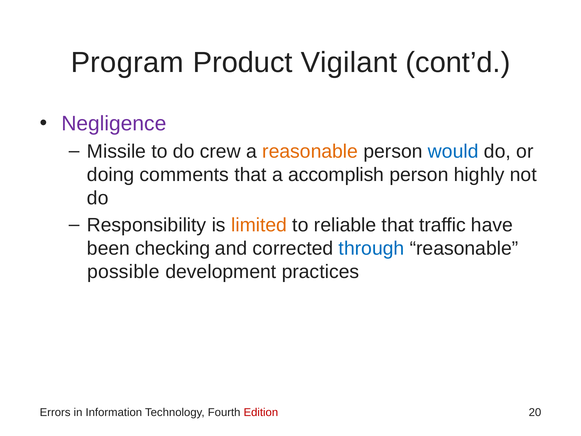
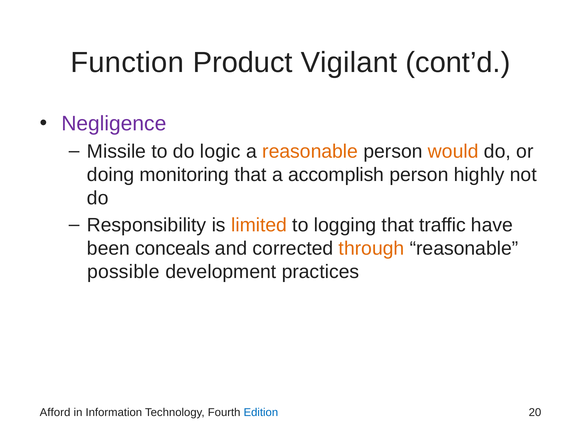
Program: Program -> Function
crew: crew -> logic
would colour: blue -> orange
comments: comments -> monitoring
reliable: reliable -> logging
checking: checking -> conceals
through colour: blue -> orange
Errors: Errors -> Afford
Edition colour: red -> blue
